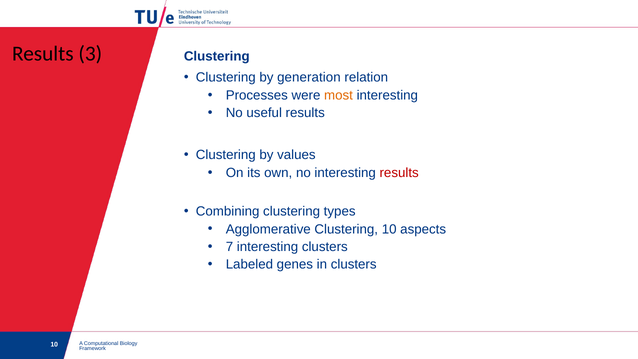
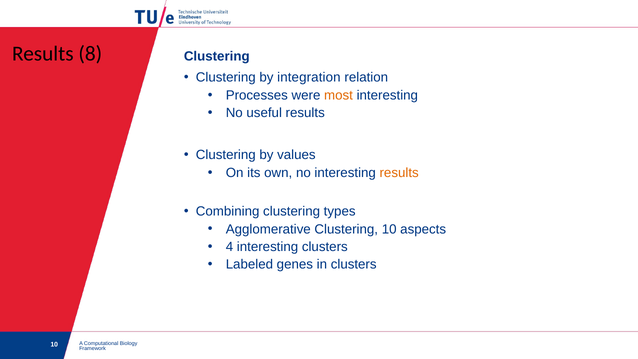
3: 3 -> 8
generation: generation -> integration
results at (399, 173) colour: red -> orange
7: 7 -> 4
